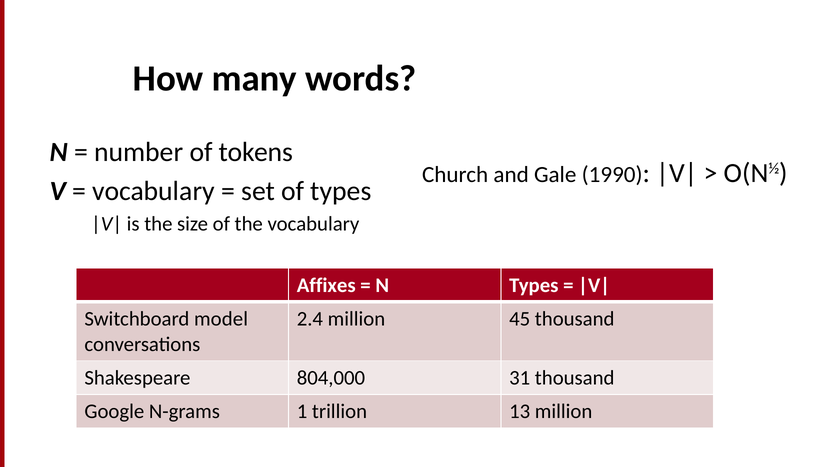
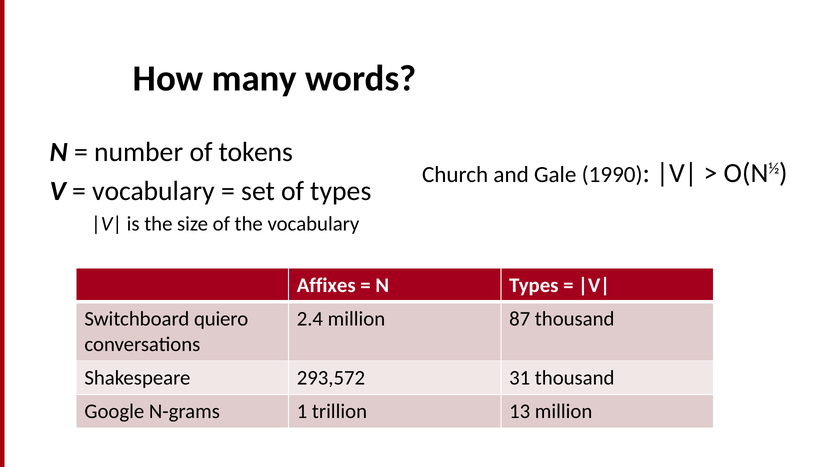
model: model -> quiero
45: 45 -> 87
804,000: 804,000 -> 293,572
